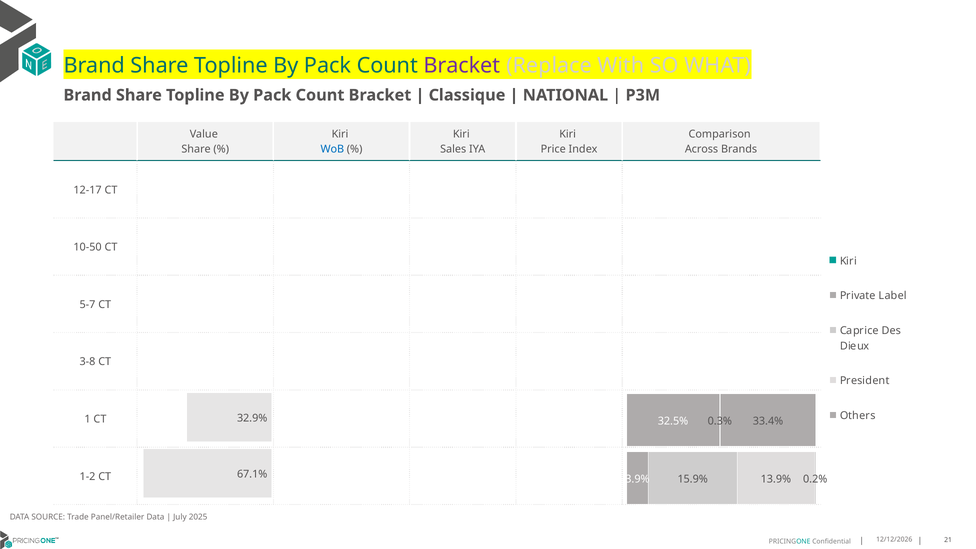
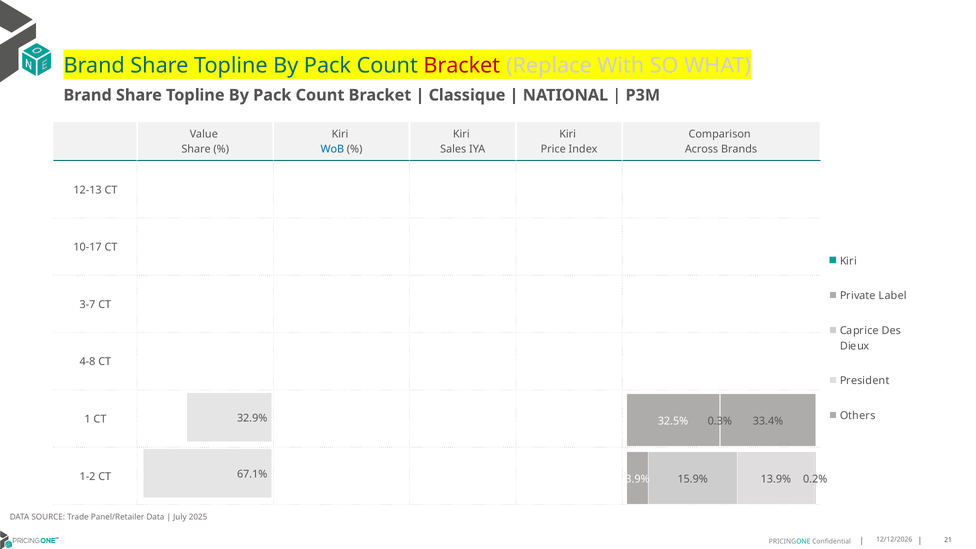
Bracket at (462, 66) colour: purple -> red
12-17: 12-17 -> 12-13
10-50: 10-50 -> 10-17
5-7: 5-7 -> 3-7
3-8: 3-8 -> 4-8
